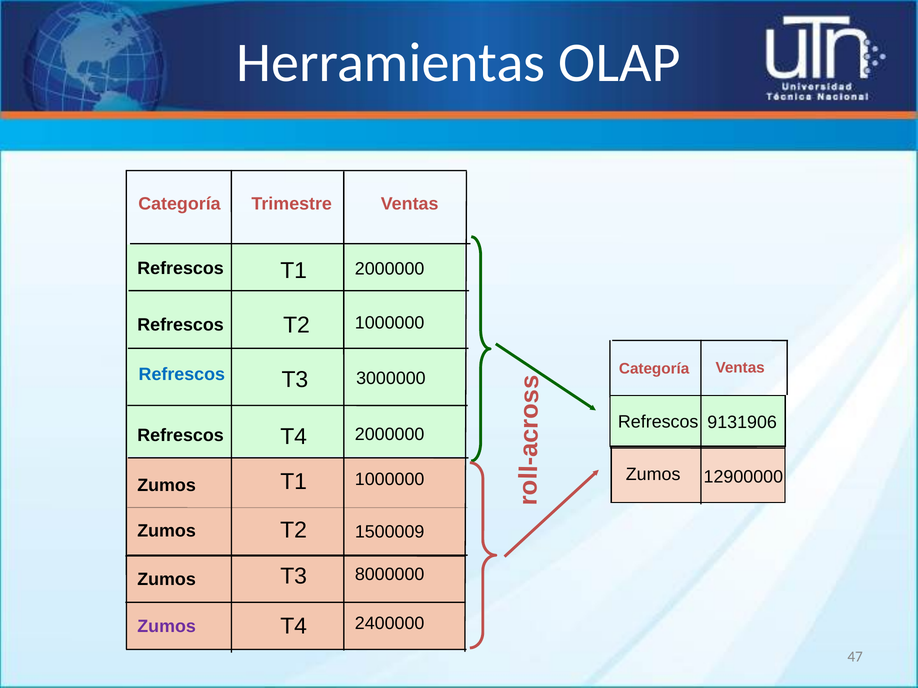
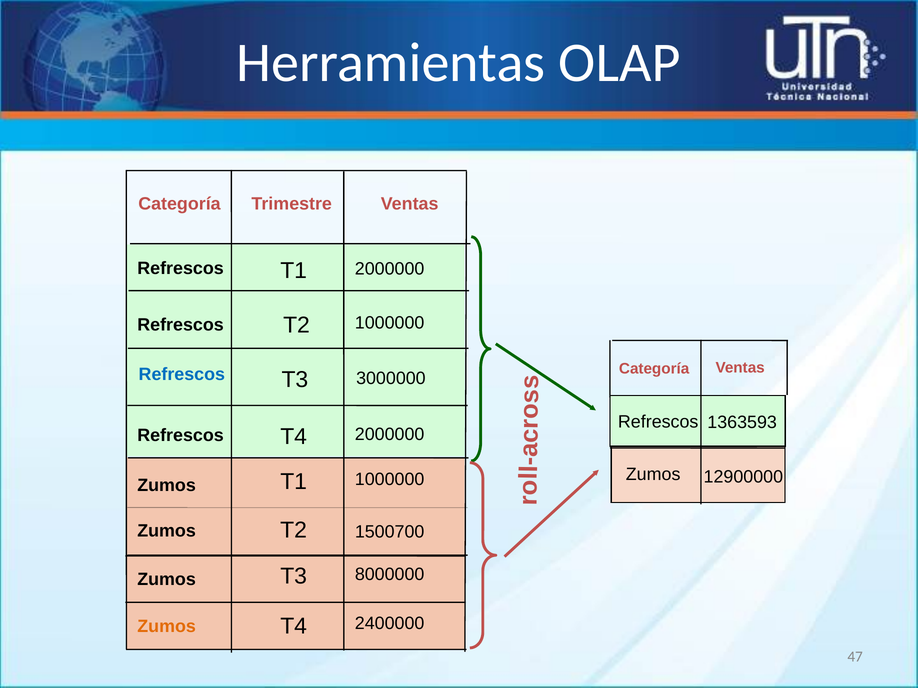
9131906: 9131906 -> 1363593
1500009: 1500009 -> 1500700
Zumos at (167, 627) colour: purple -> orange
